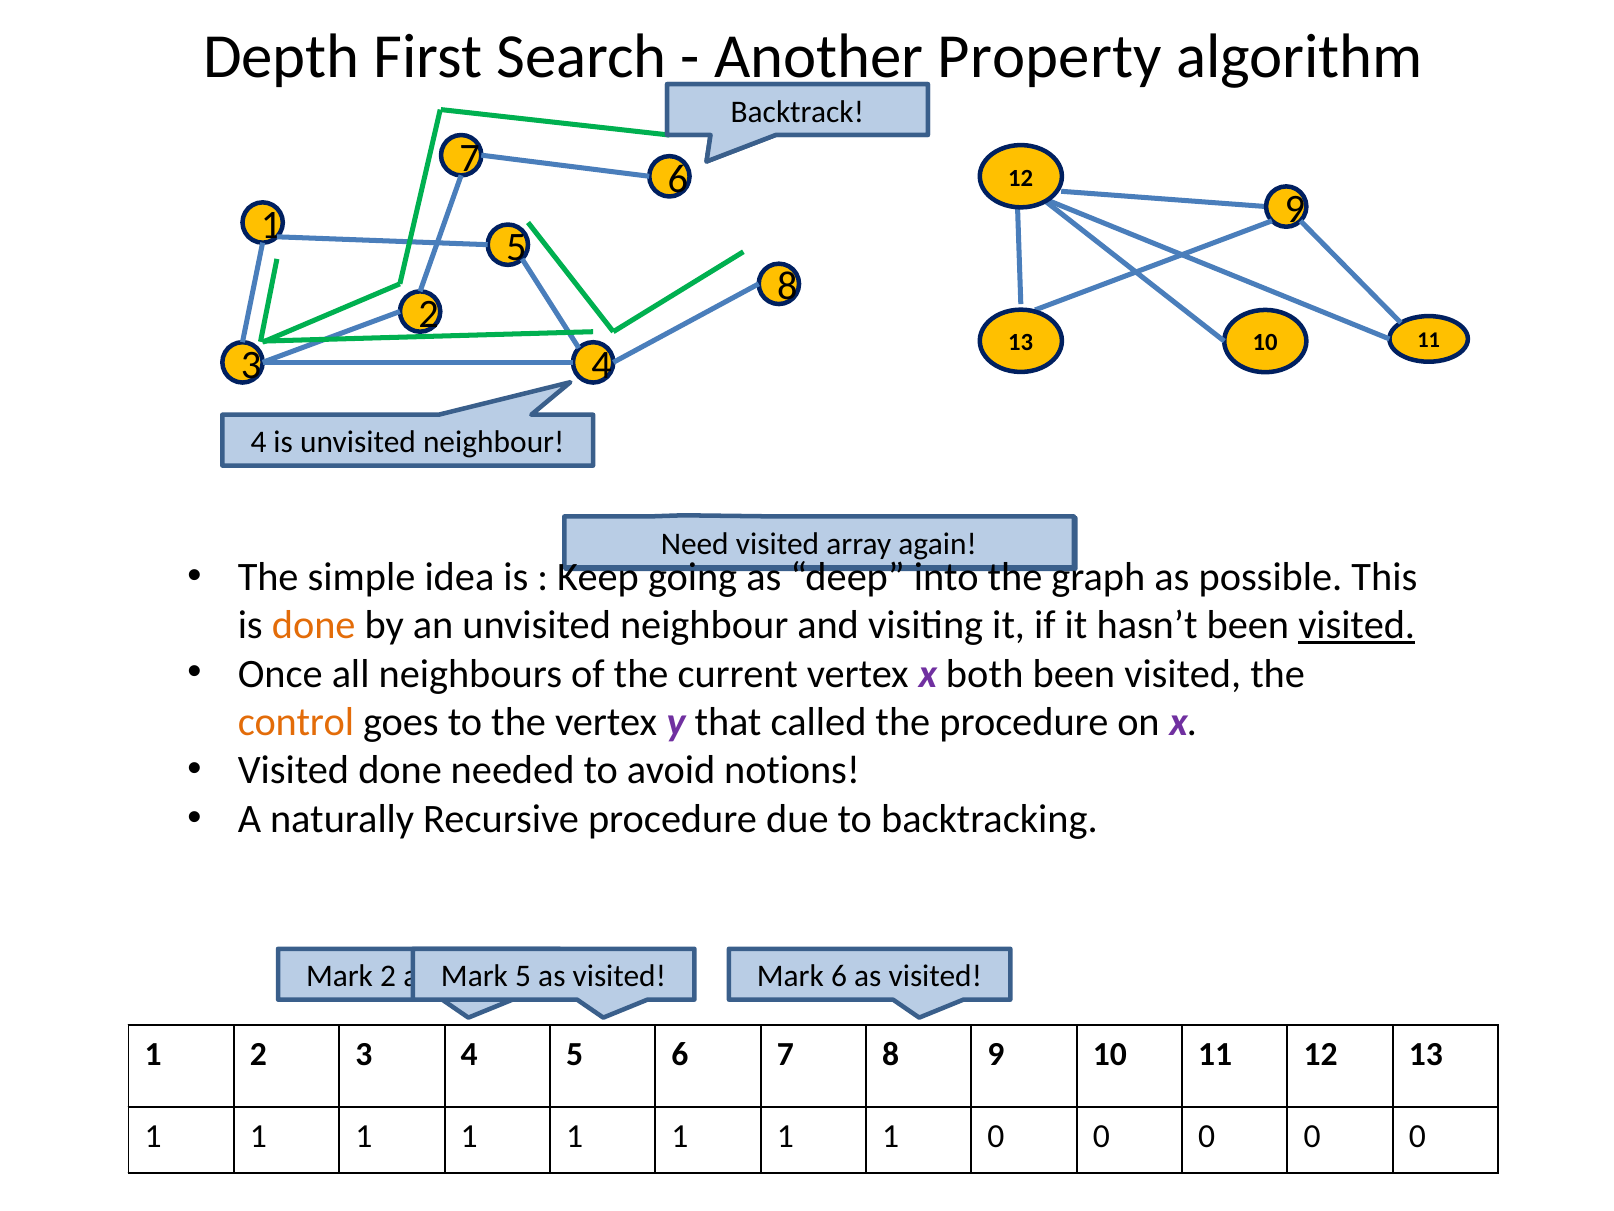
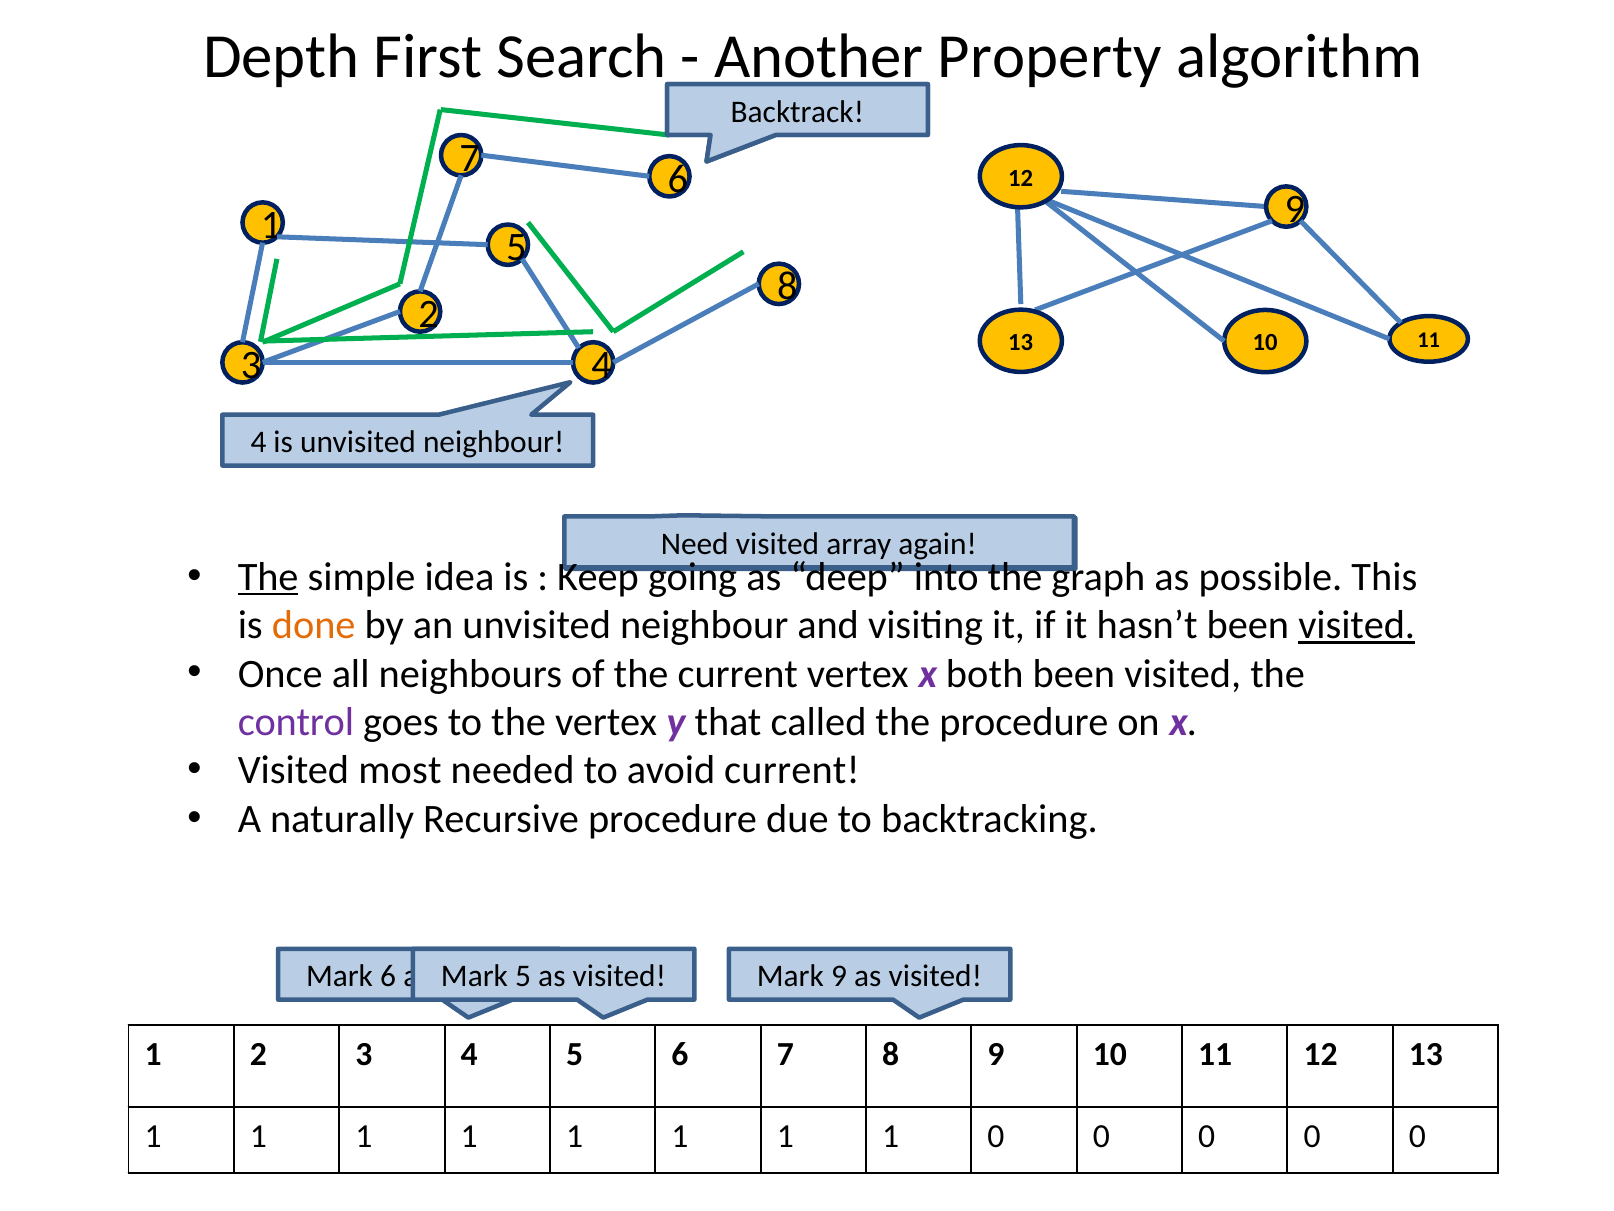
The at (268, 577) underline: none -> present
control colour: orange -> purple
Visited done: done -> most
avoid notions: notions -> current
Mark 2: 2 -> 6
Mark 6: 6 -> 9
